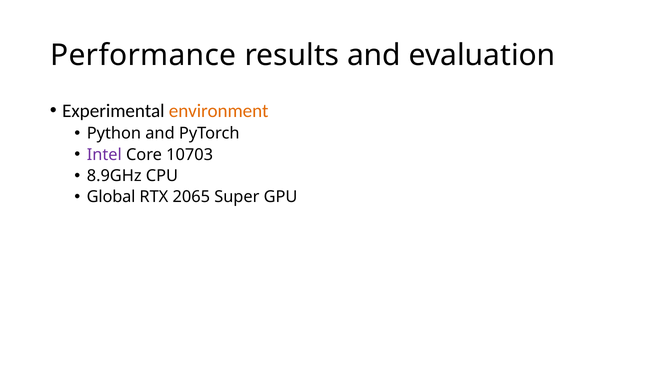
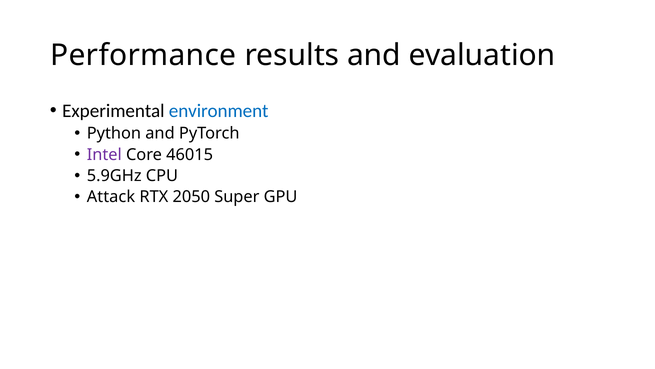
environment colour: orange -> blue
10703: 10703 -> 46015
8.9GHz: 8.9GHz -> 5.9GHz
Global: Global -> Attack
2065: 2065 -> 2050
